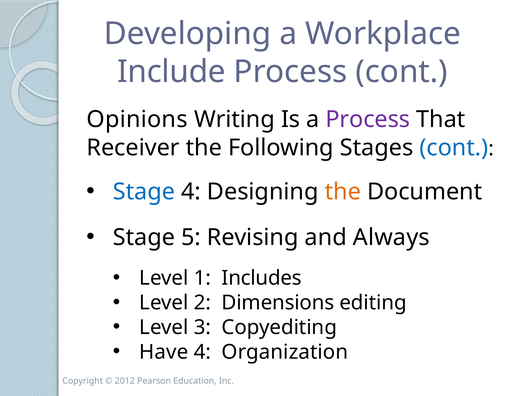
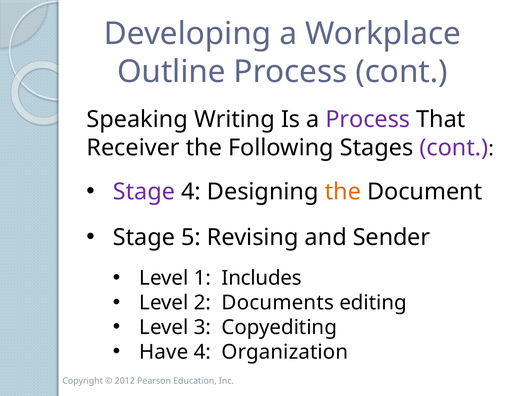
Include: Include -> Outline
Opinions: Opinions -> Speaking
cont at (454, 148) colour: blue -> purple
Stage at (144, 192) colour: blue -> purple
Always: Always -> Sender
Dimensions: Dimensions -> Documents
